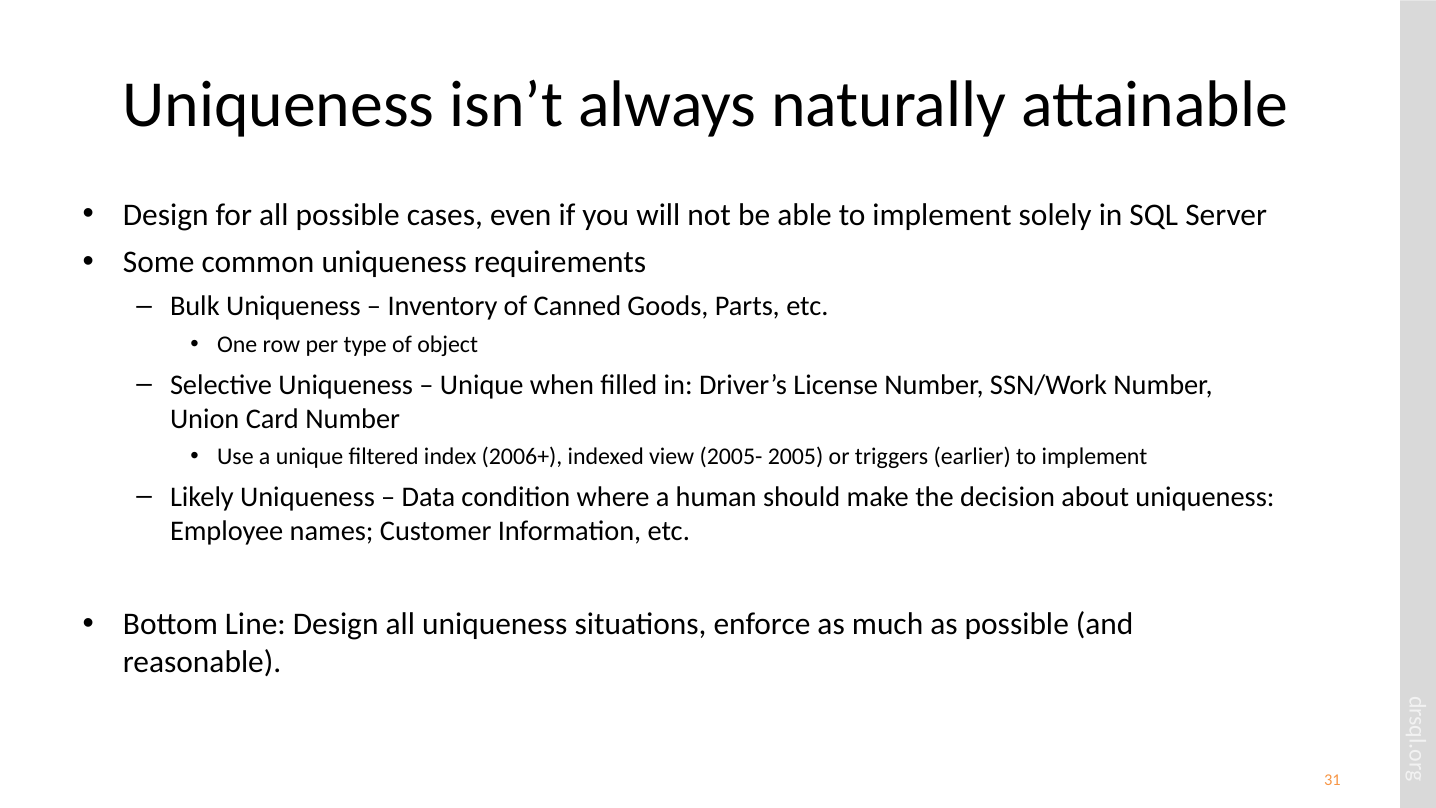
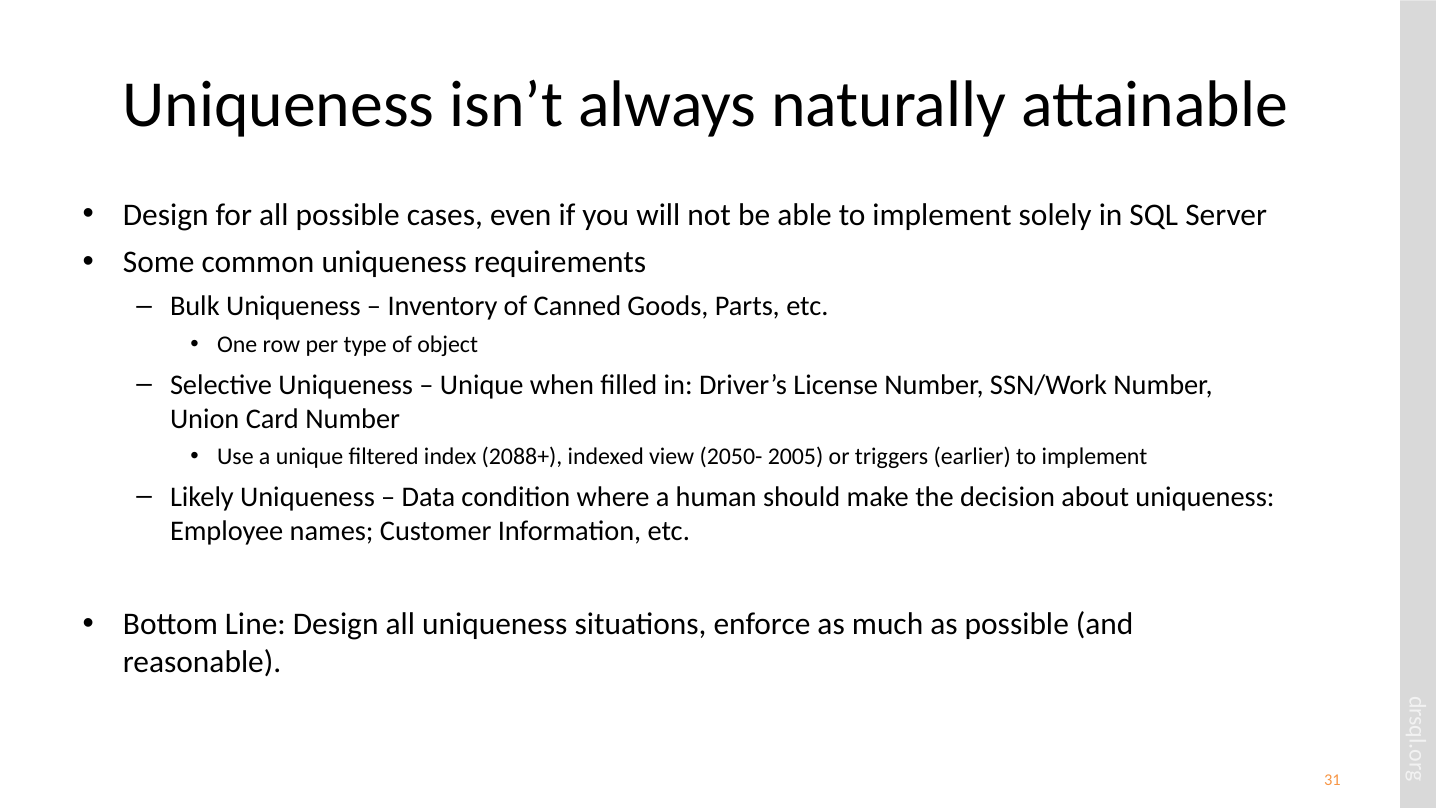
2006+: 2006+ -> 2088+
2005-: 2005- -> 2050-
